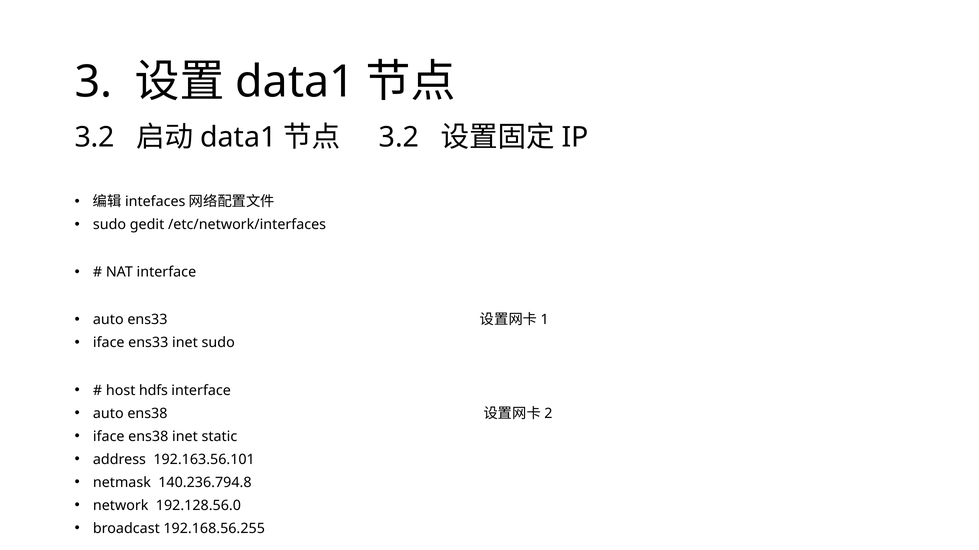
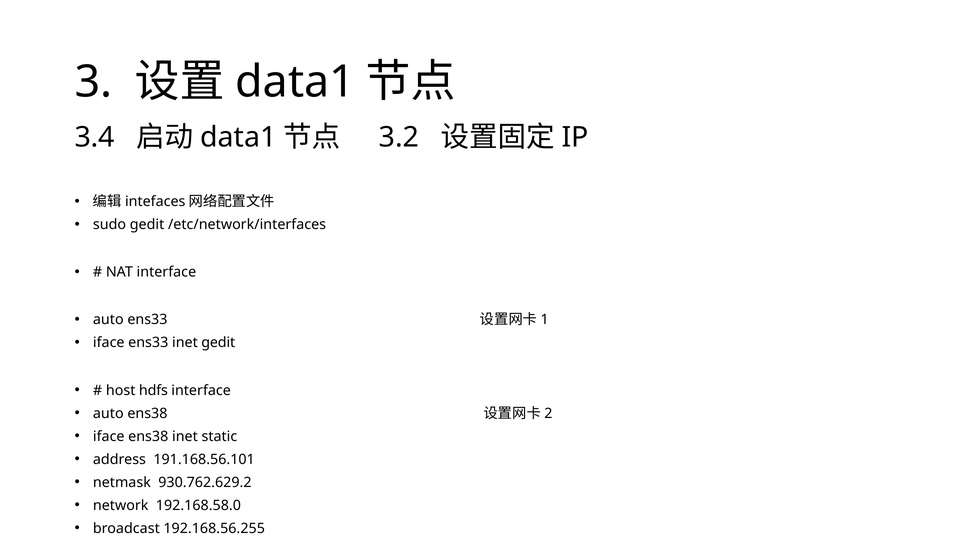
3.2 at (95, 137): 3.2 -> 3.4
inet sudo: sudo -> gedit
192.163.56.101: 192.163.56.101 -> 191.168.56.101
140.236.794.8: 140.236.794.8 -> 930.762.629.2
192.128.56.0: 192.128.56.0 -> 192.168.58.0
